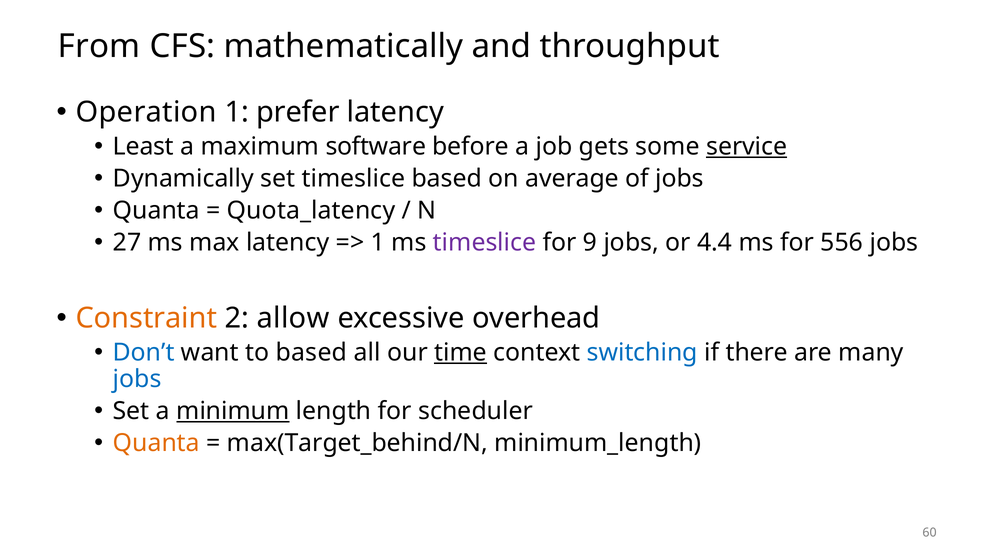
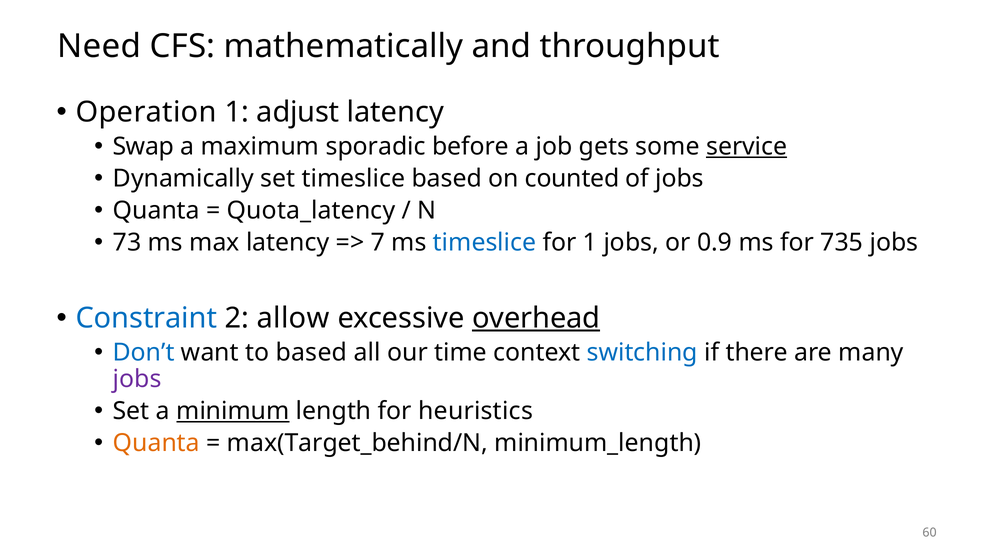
From: From -> Need
prefer: prefer -> adjust
Least: Least -> Swap
software: software -> sporadic
average: average -> counted
27: 27 -> 73
1 at (378, 243): 1 -> 7
timeslice at (485, 243) colour: purple -> blue
for 9: 9 -> 1
4.4: 4.4 -> 0.9
556: 556 -> 735
Constraint colour: orange -> blue
overhead underline: none -> present
time underline: present -> none
jobs at (137, 379) colour: blue -> purple
scheduler: scheduler -> heuristics
